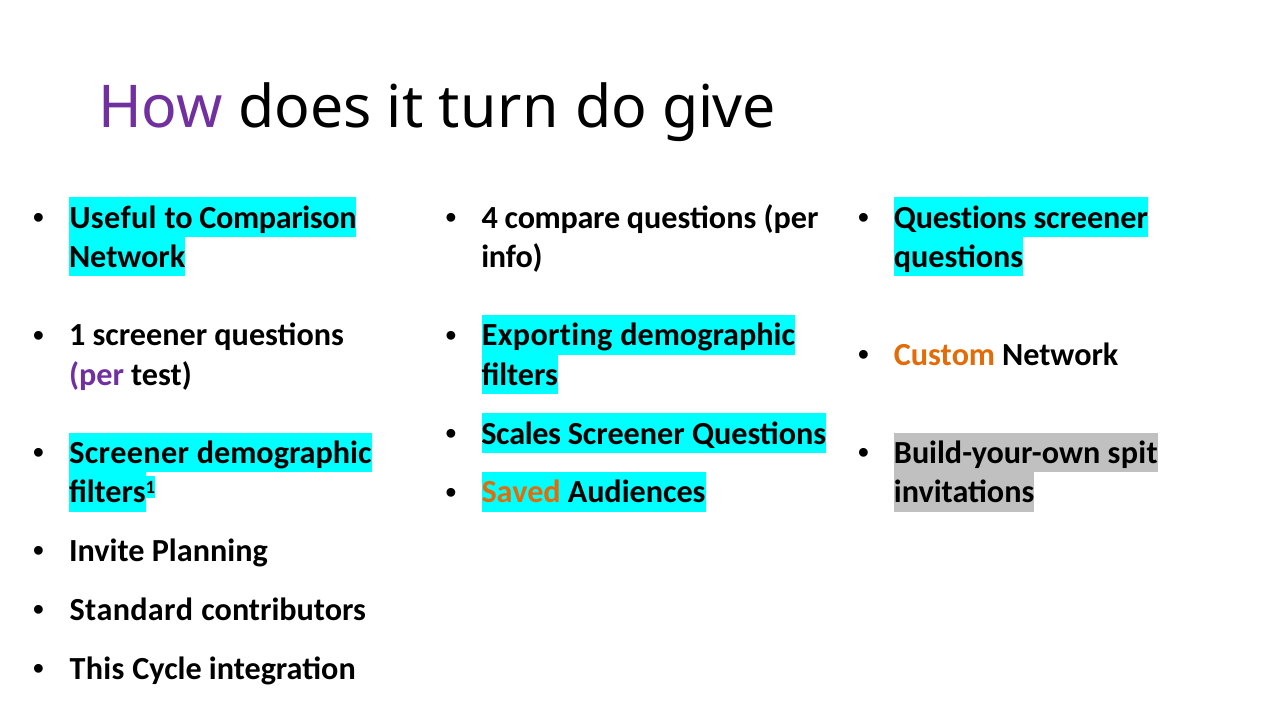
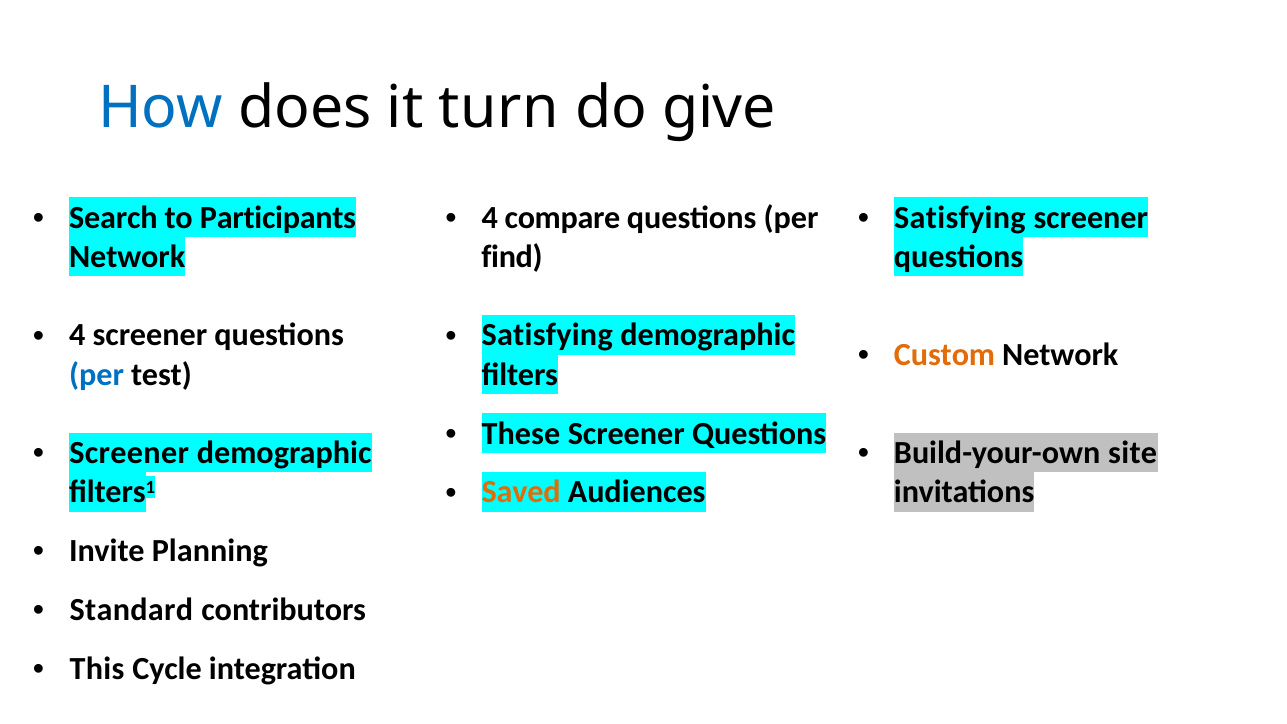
How colour: purple -> blue
Useful: Useful -> Search
Comparison: Comparison -> Participants
Questions at (960, 217): Questions -> Satisfying
info: info -> find
1 at (77, 335): 1 -> 4
Exporting at (547, 335): Exporting -> Satisfying
per at (97, 374) colour: purple -> blue
Scales: Scales -> These
spit: spit -> site
